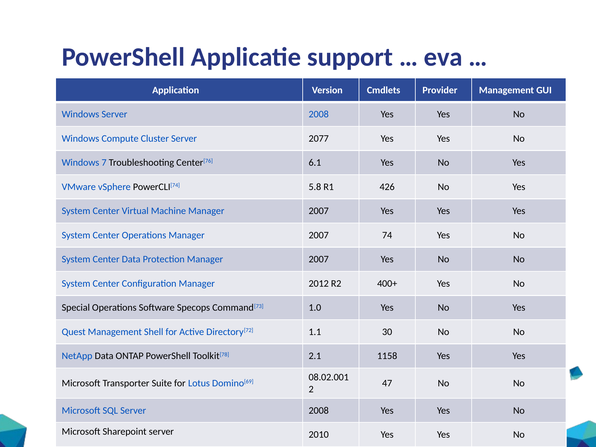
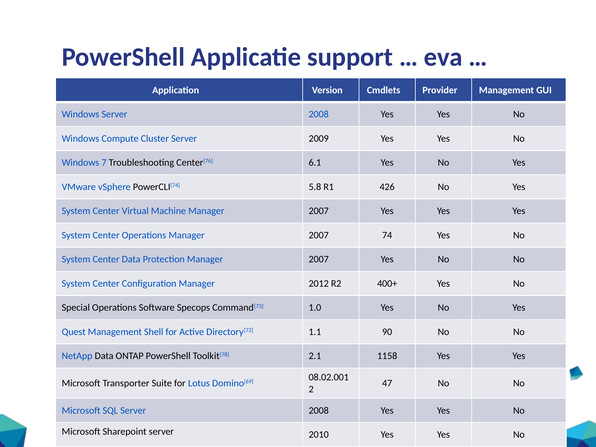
2077: 2077 -> 2009
30: 30 -> 90
